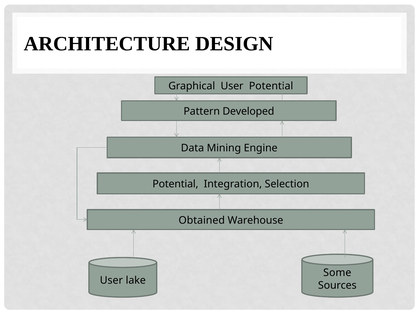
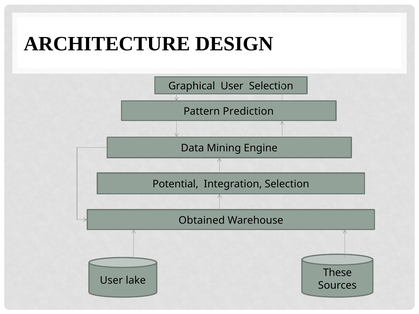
User Potential: Potential -> Selection
Developed: Developed -> Prediction
Some: Some -> These
